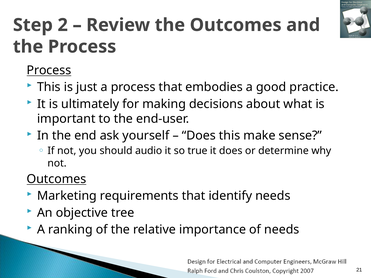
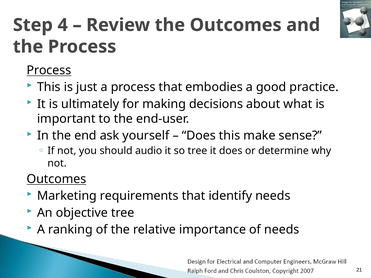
2: 2 -> 4
so true: true -> tree
